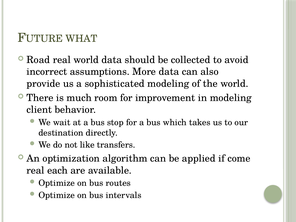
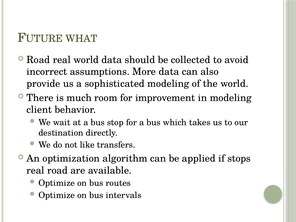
come: come -> stops
real each: each -> road
